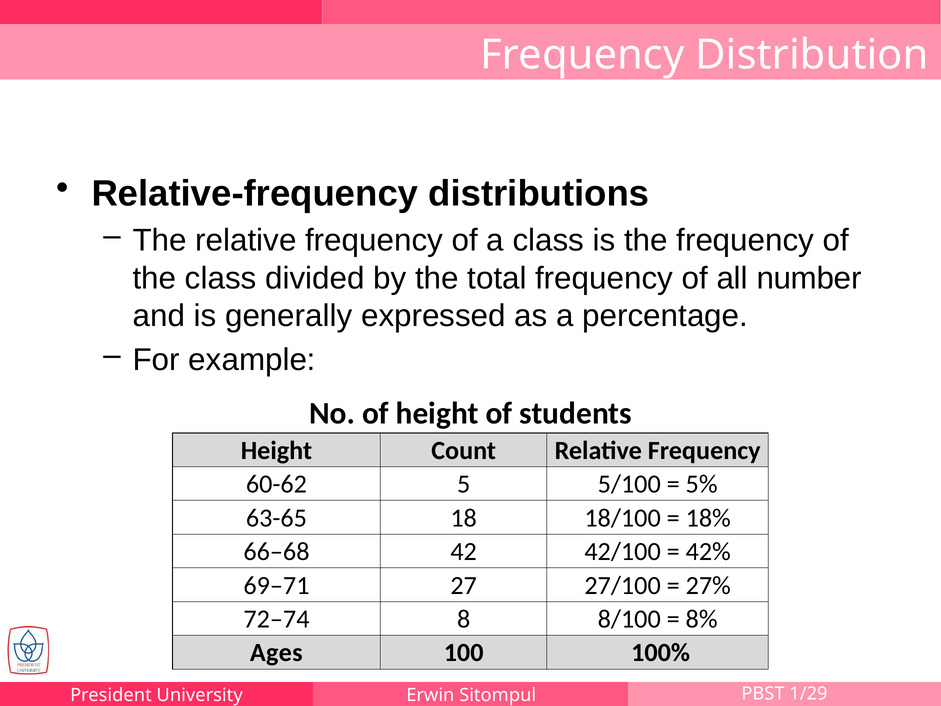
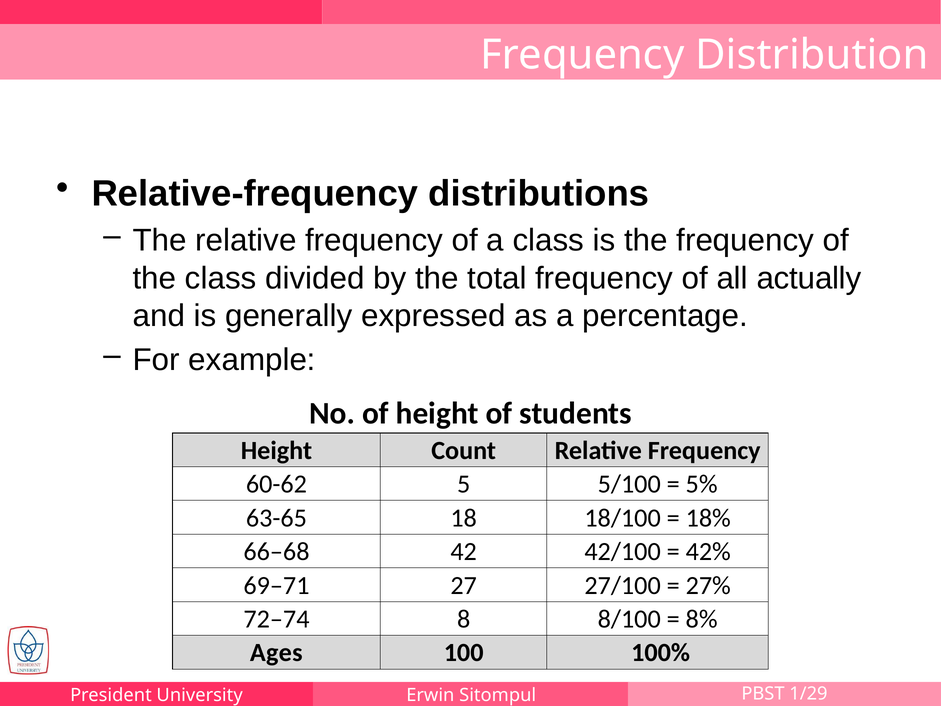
number: number -> actually
